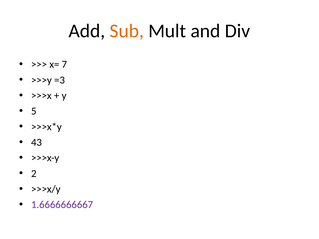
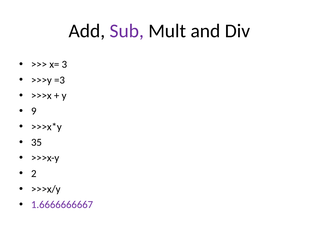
Sub colour: orange -> purple
7: 7 -> 3
5: 5 -> 9
43: 43 -> 35
